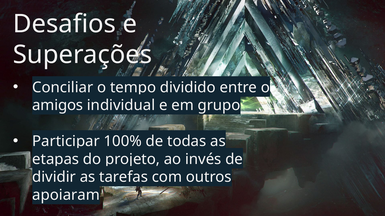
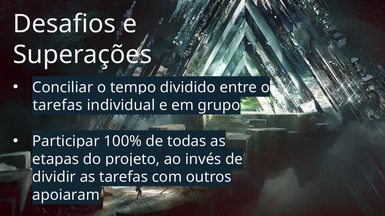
amigos at (58, 106): amigos -> tarefas
